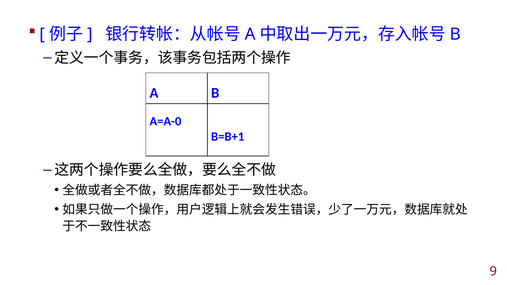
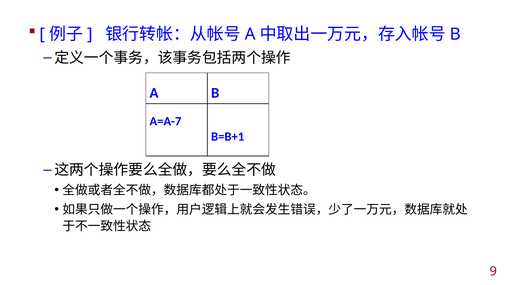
A=A-0: A=A-0 -> A=A-7
